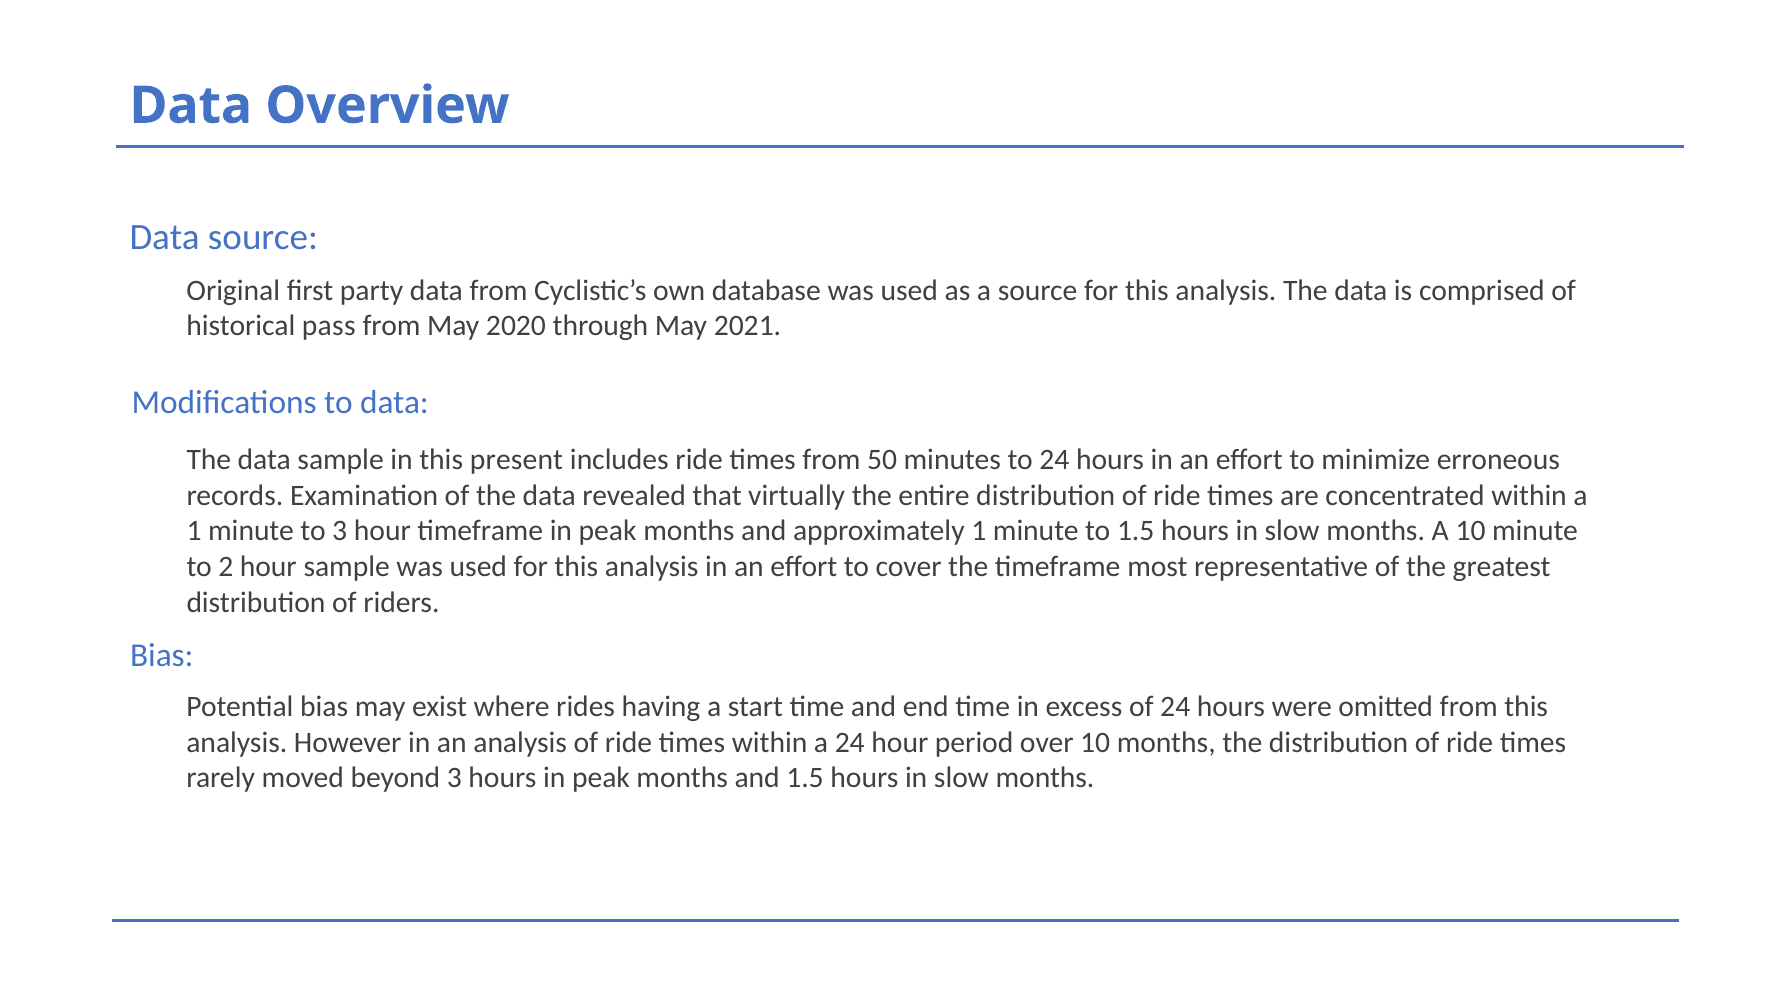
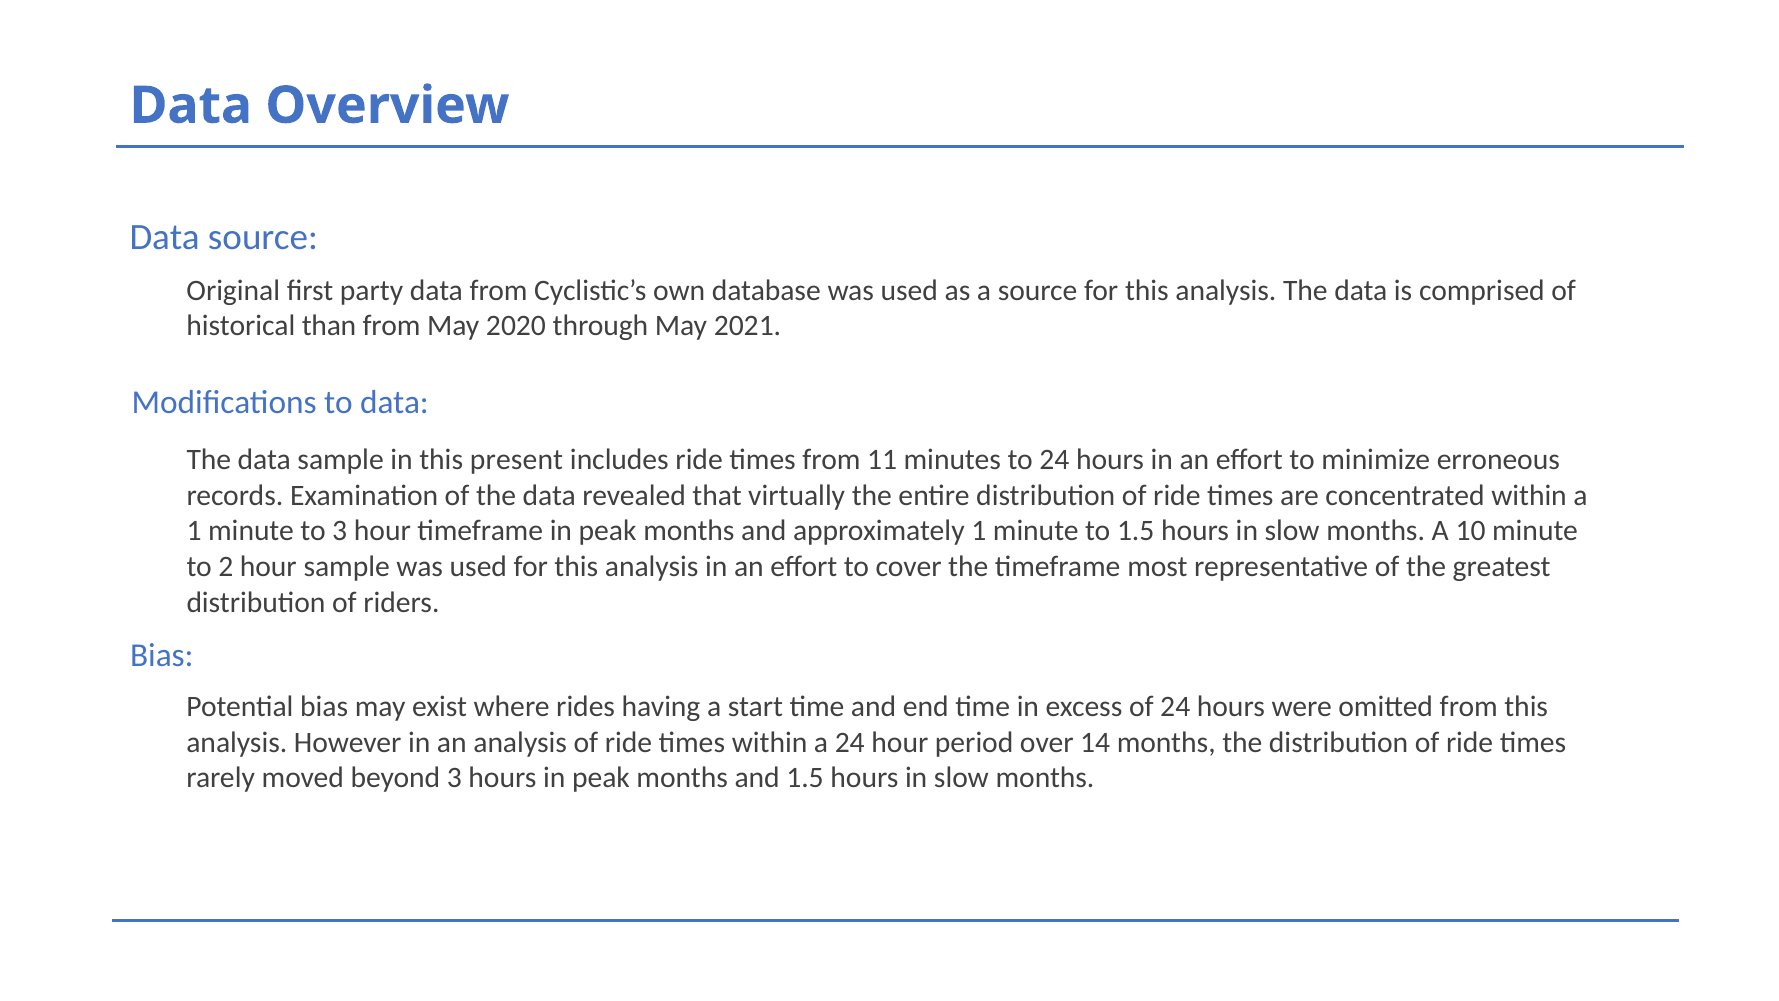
pass: pass -> than
50: 50 -> 11
over 10: 10 -> 14
